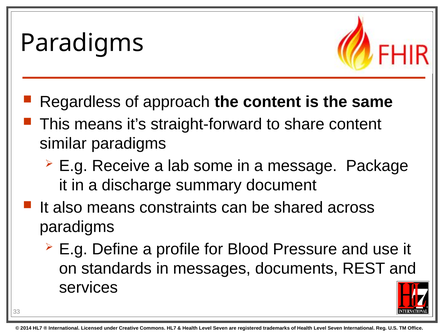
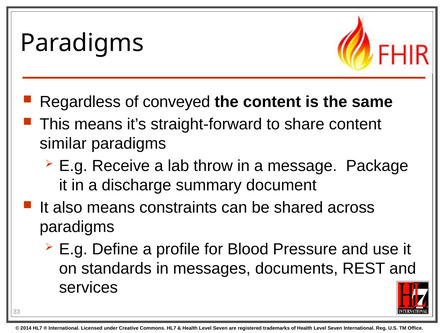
approach: approach -> conveyed
some: some -> throw
